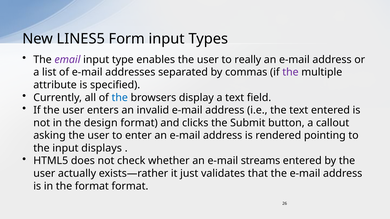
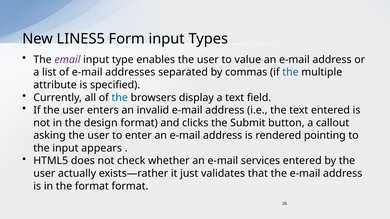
really: really -> value
the at (290, 72) colour: purple -> blue
displays: displays -> appears
streams: streams -> services
